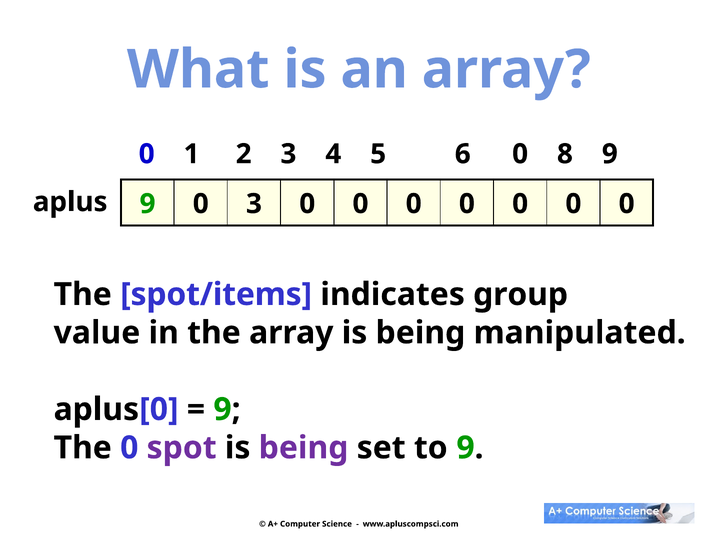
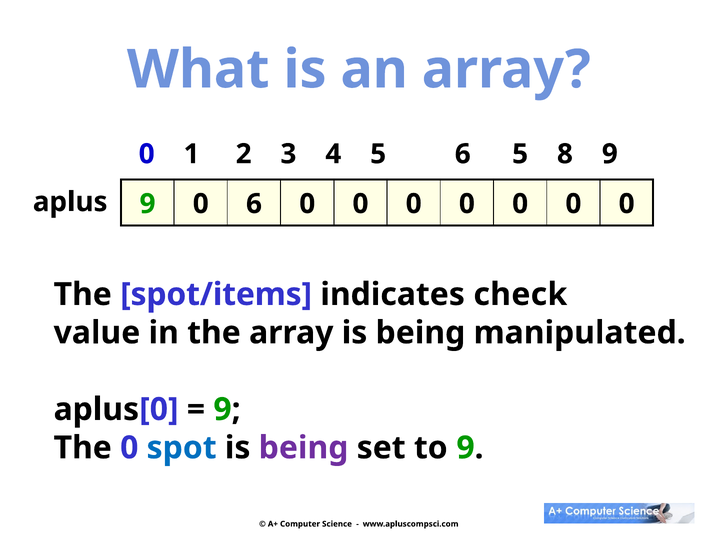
6 0: 0 -> 5
0 3: 3 -> 6
group: group -> check
spot colour: purple -> blue
